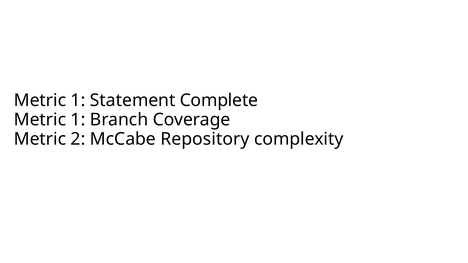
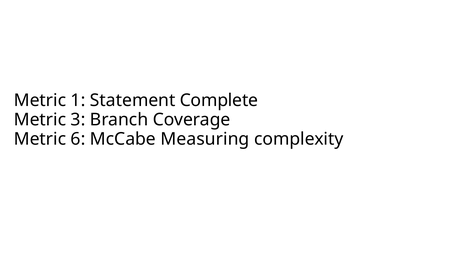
1 at (78, 120): 1 -> 3
2: 2 -> 6
Repository: Repository -> Measuring
